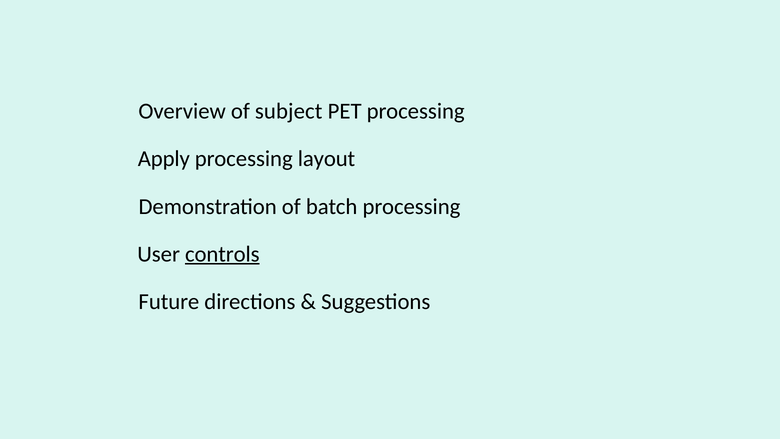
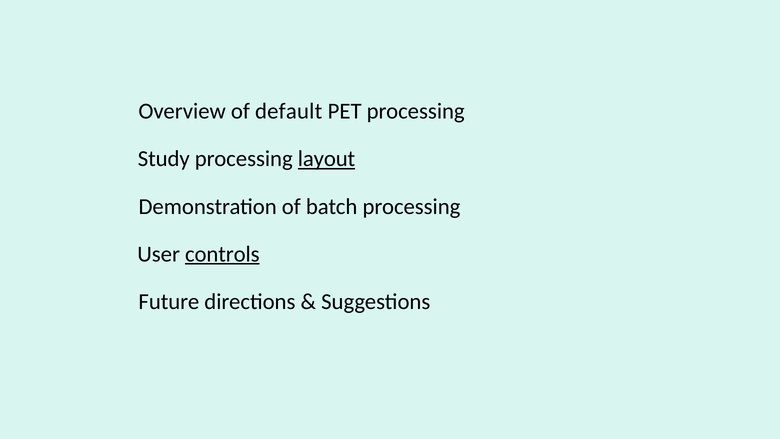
subject: subject -> default
Apply: Apply -> Study
layout underline: none -> present
